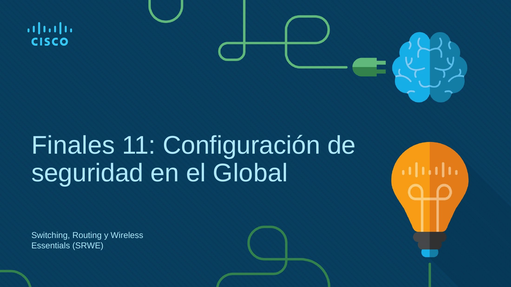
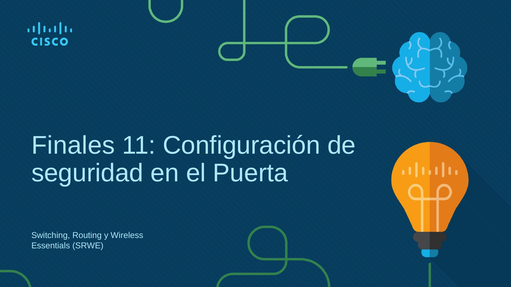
Global: Global -> Puerta
